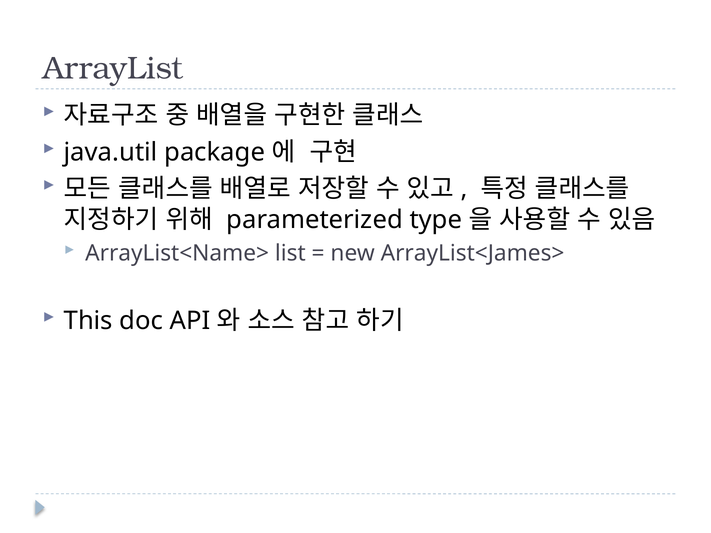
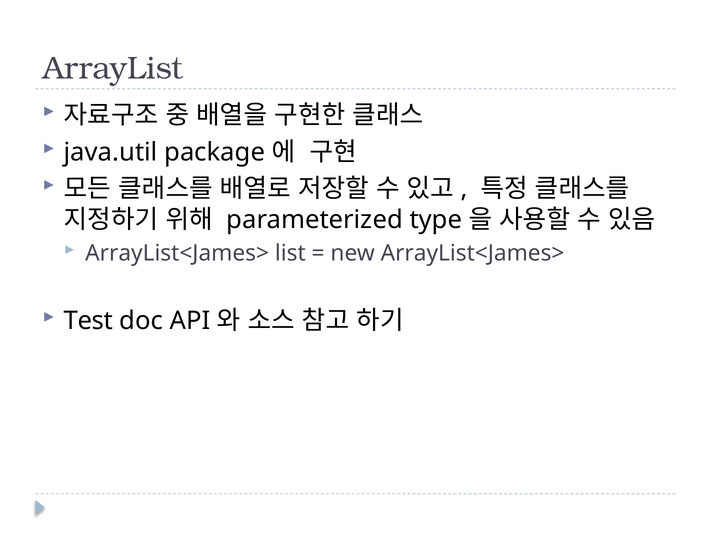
ArrayList<Name> at (177, 253): ArrayList<Name> -> ArrayList<James>
This: This -> Test
